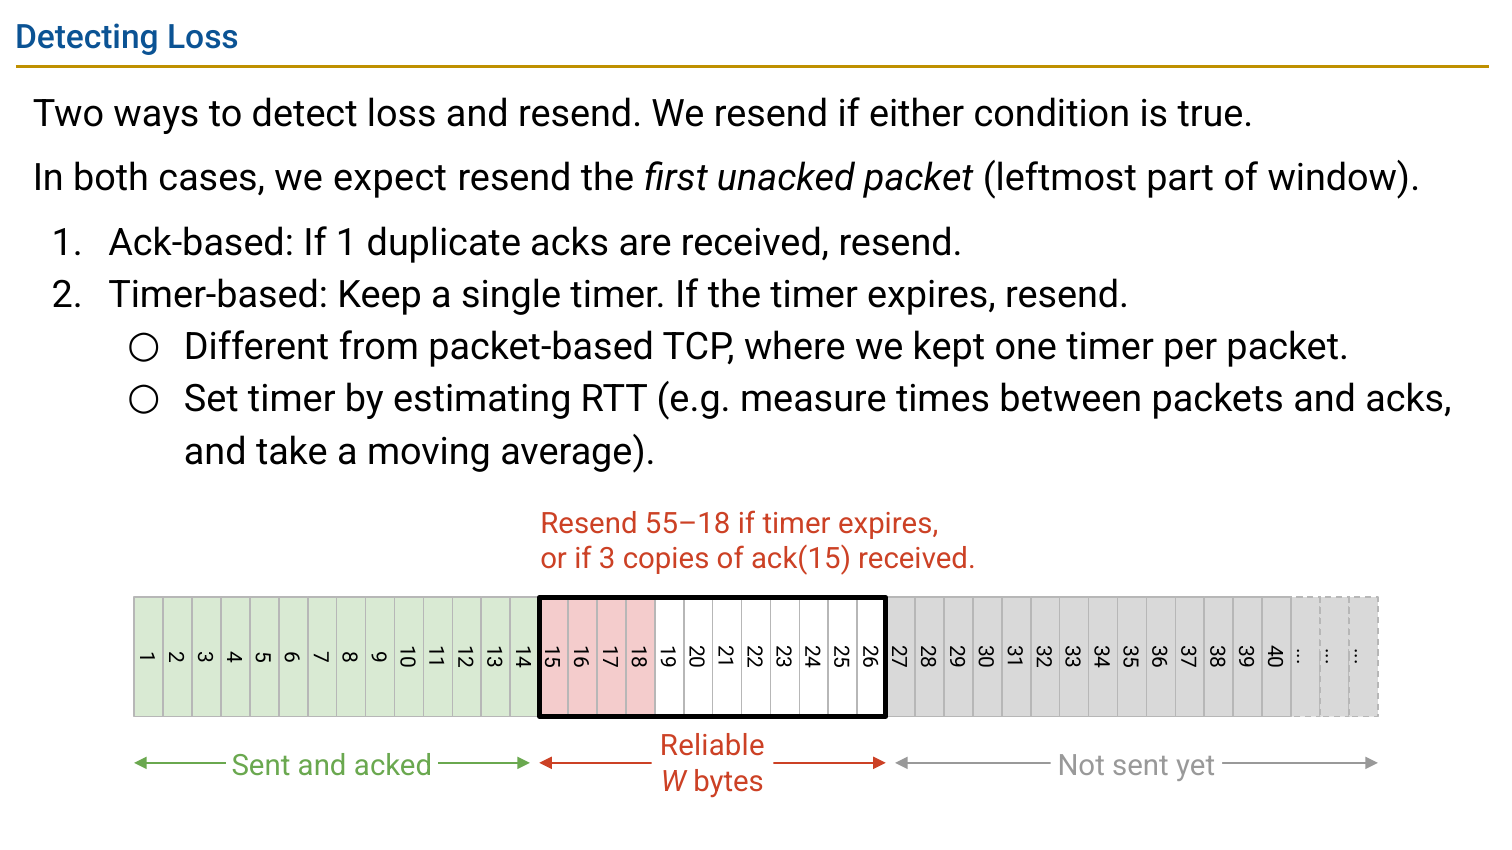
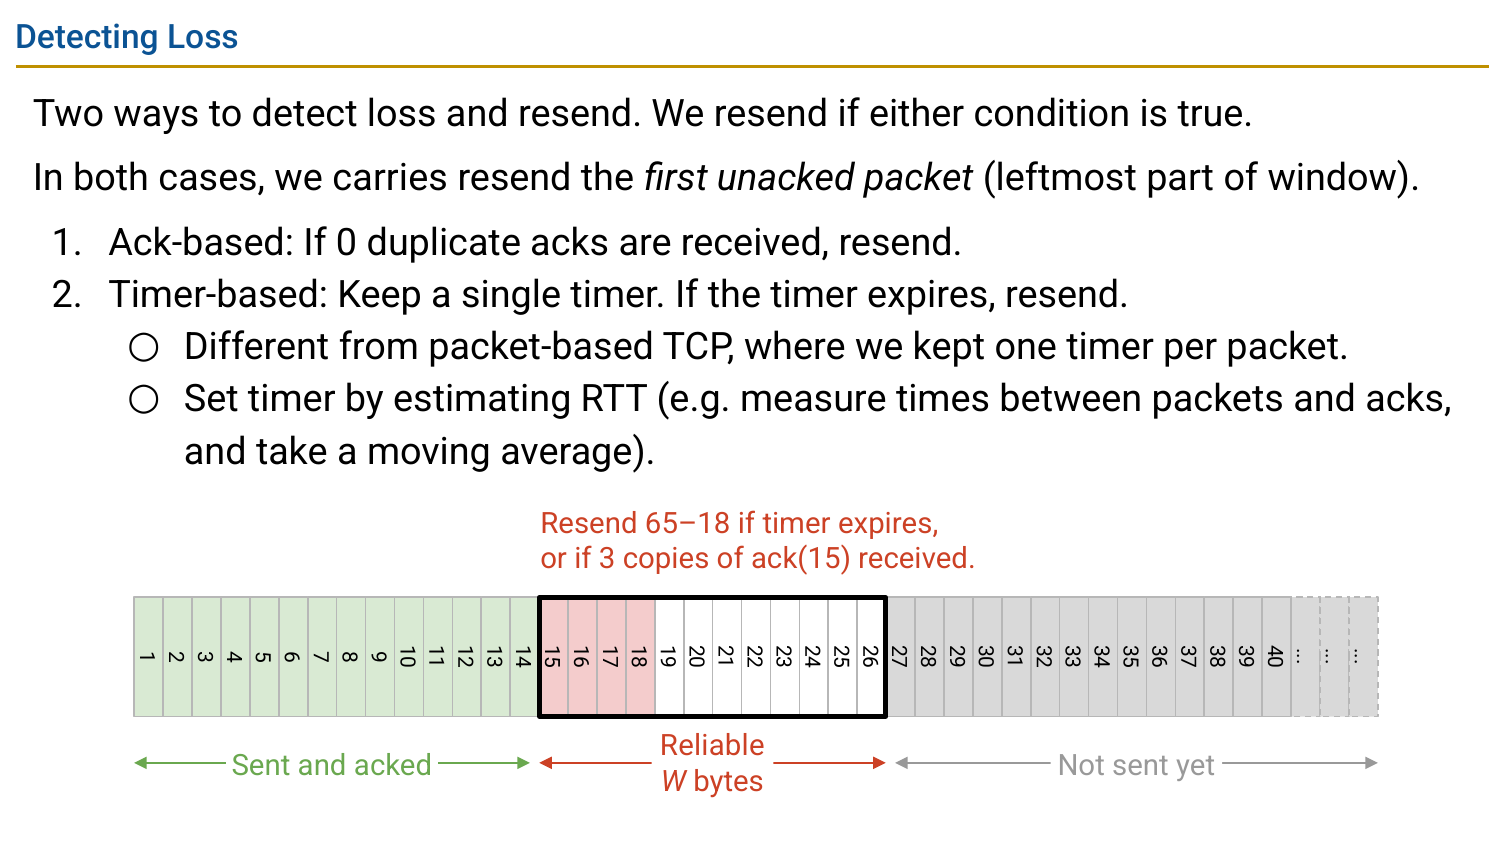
expect: expect -> carries
If 1: 1 -> 0
55–18: 55–18 -> 65–18
